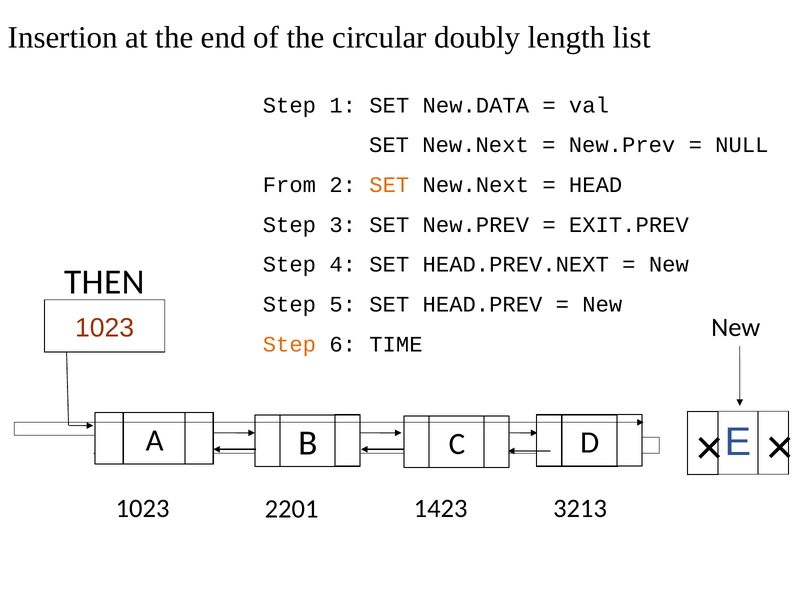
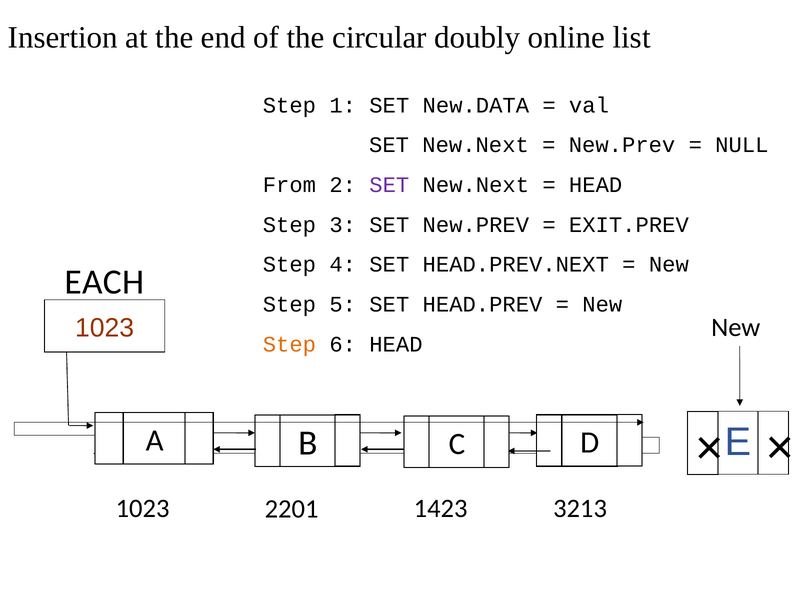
length: length -> online
SET at (389, 185) colour: orange -> purple
THEN: THEN -> EACH
6 TIME: TIME -> HEAD
